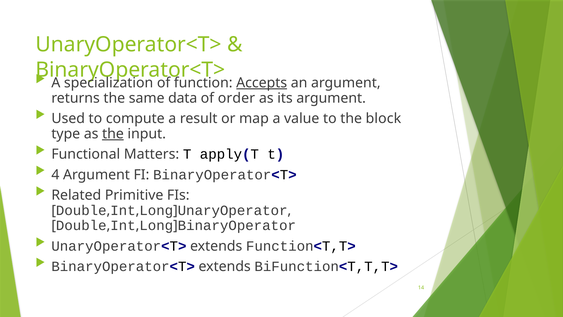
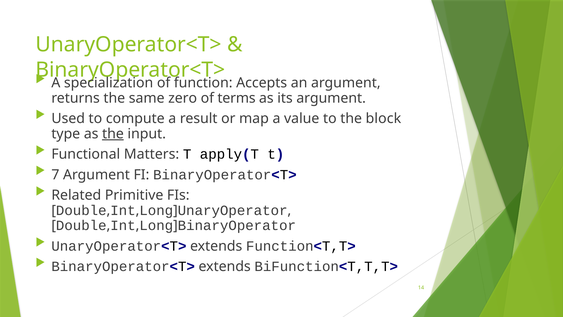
Accepts underline: present -> none
data: data -> zero
order: order -> terms
4: 4 -> 7
